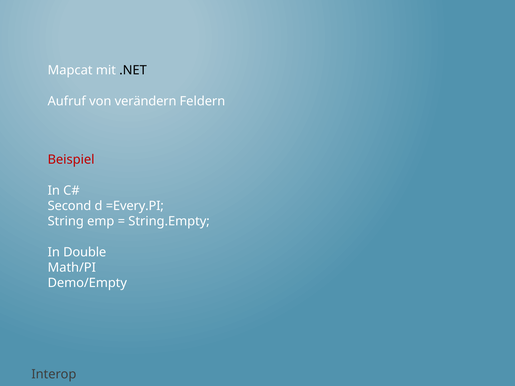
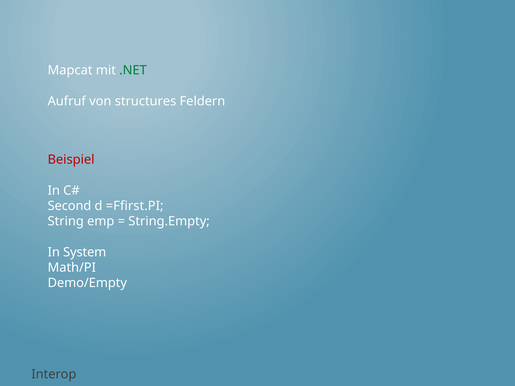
.NET colour: black -> green
verändern: verändern -> structures
=Every.PI: =Every.PI -> =Ffirst.PI
Double: Double -> System
